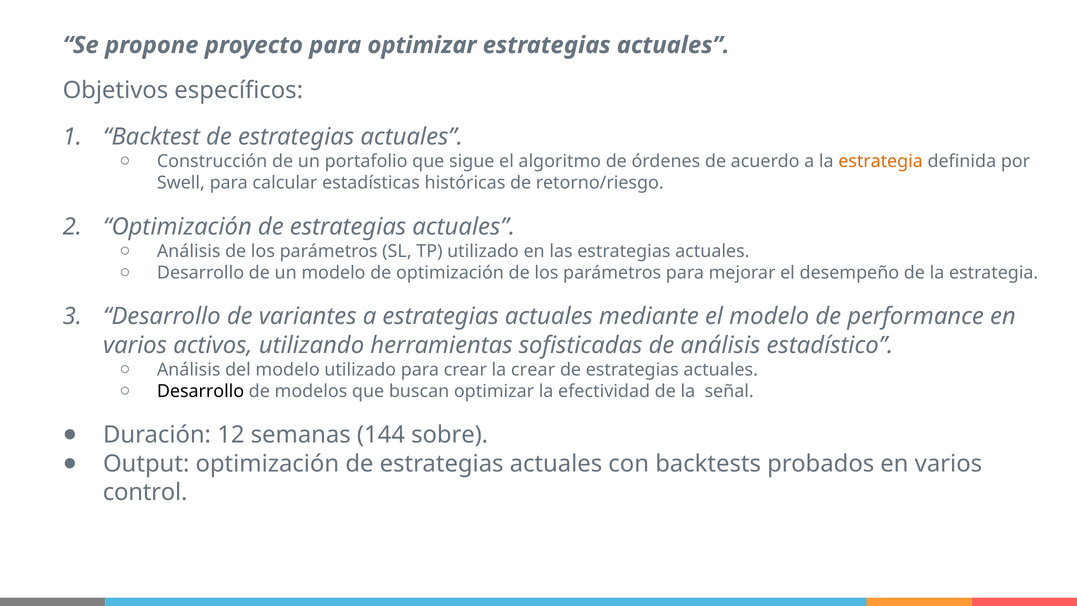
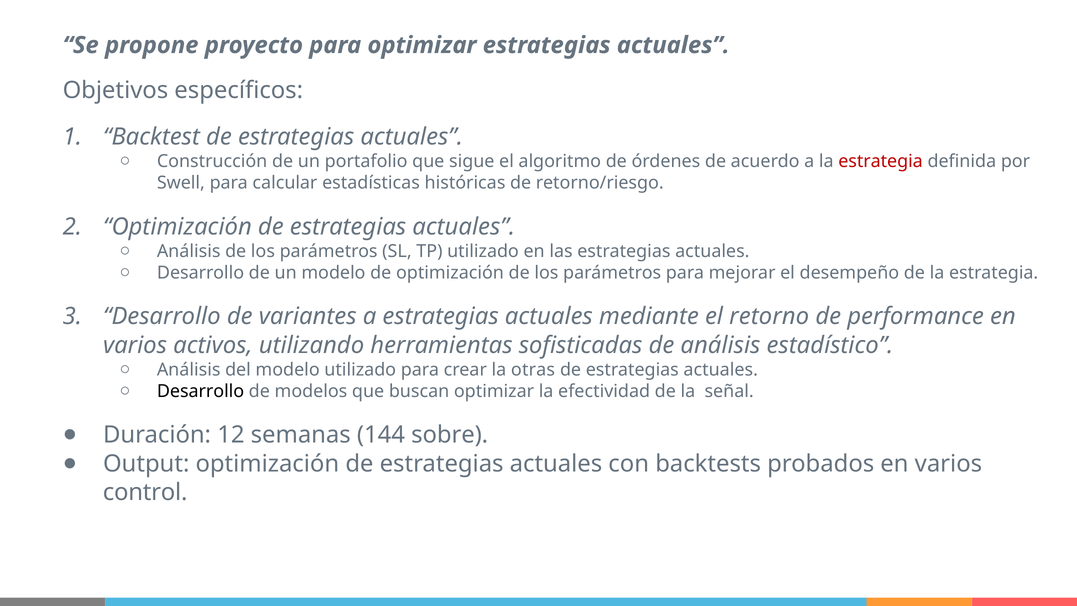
estrategia at (881, 161) colour: orange -> red
el modelo: modelo -> retorno
la crear: crear -> otras
